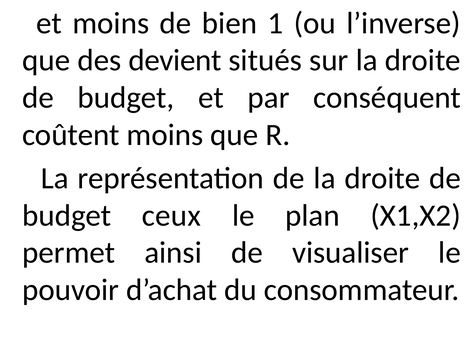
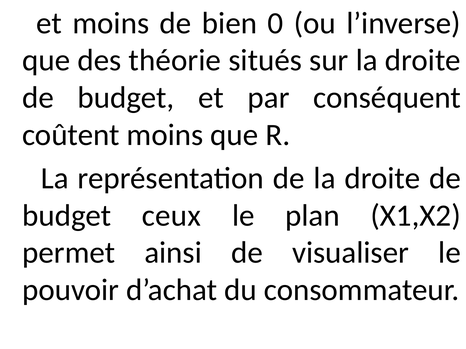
1: 1 -> 0
devient: devient -> théorie
